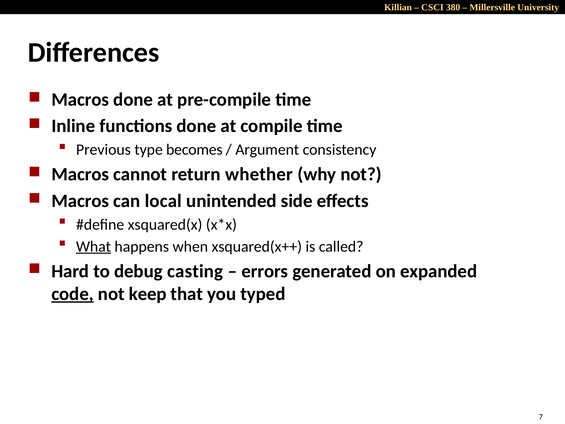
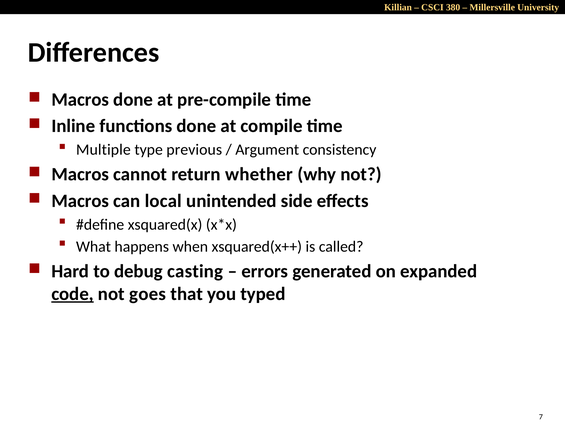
Previous: Previous -> Multiple
becomes: becomes -> previous
What underline: present -> none
keep: keep -> goes
